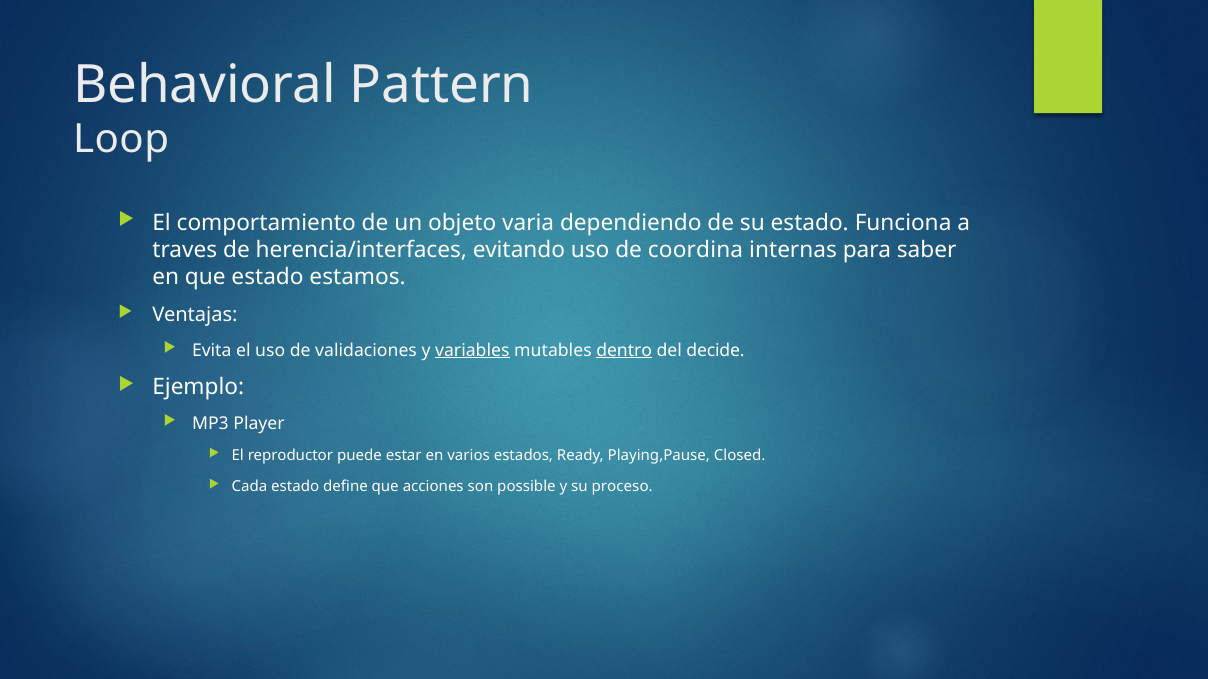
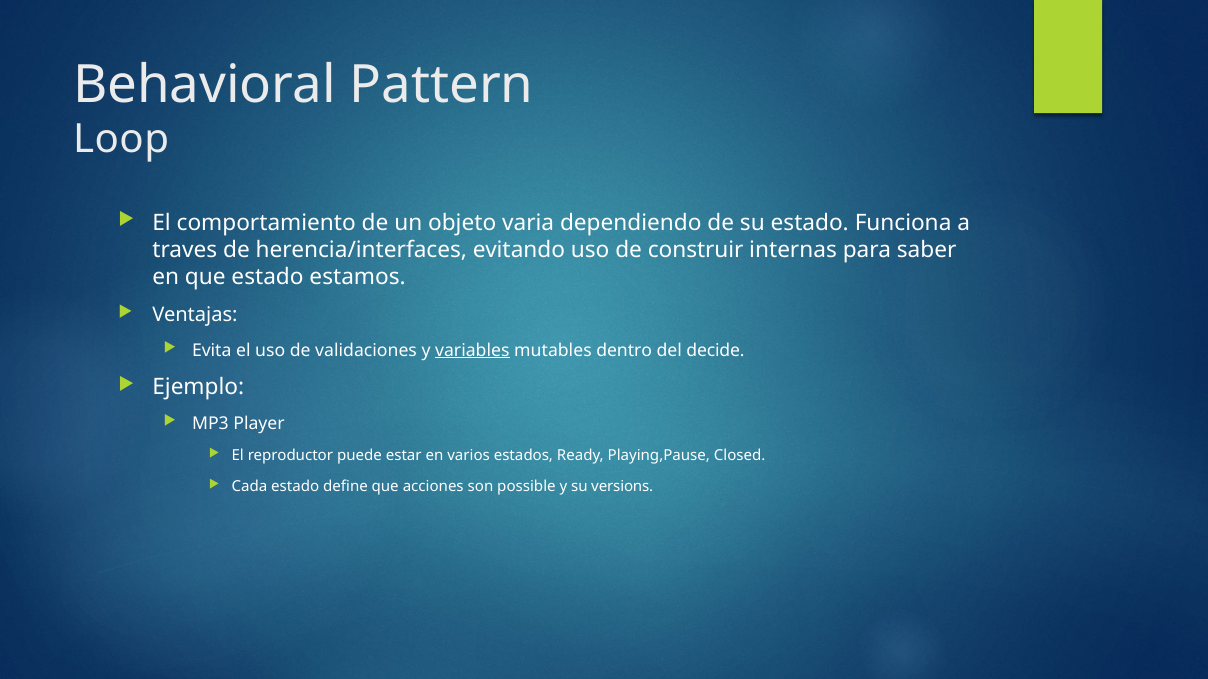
coordina: coordina -> construir
dentro underline: present -> none
proceso: proceso -> versions
